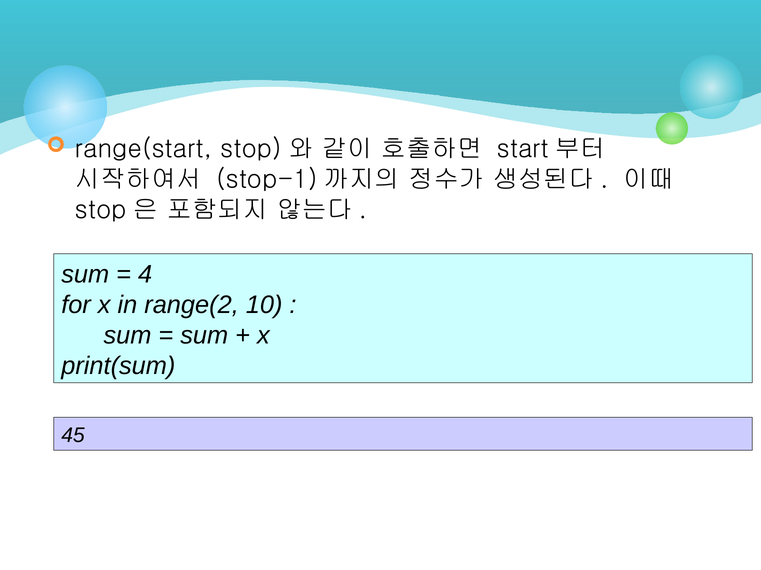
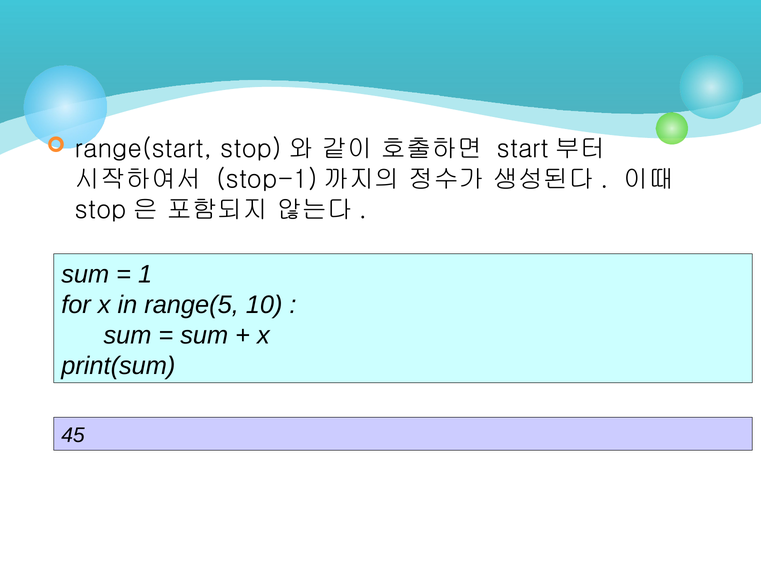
4: 4 -> 1
range(2: range(2 -> range(5
